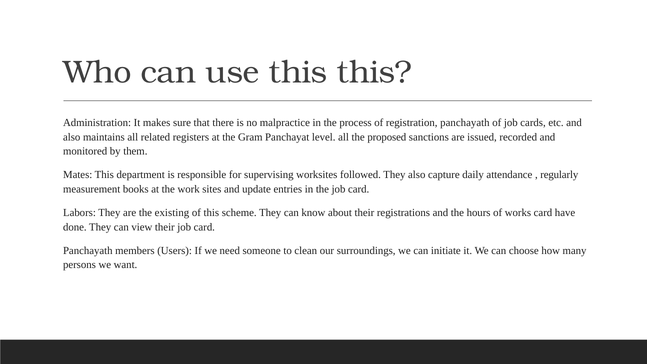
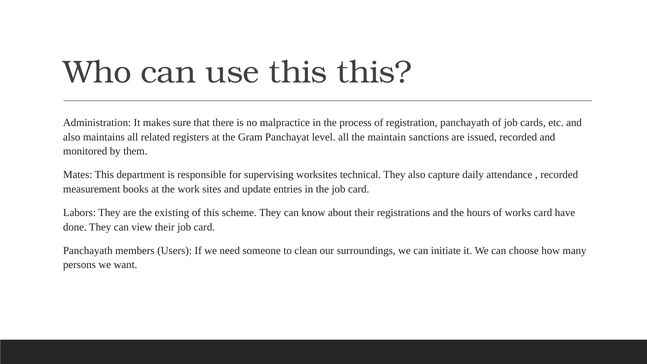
proposed: proposed -> maintain
followed: followed -> technical
regularly at (559, 175): regularly -> recorded
